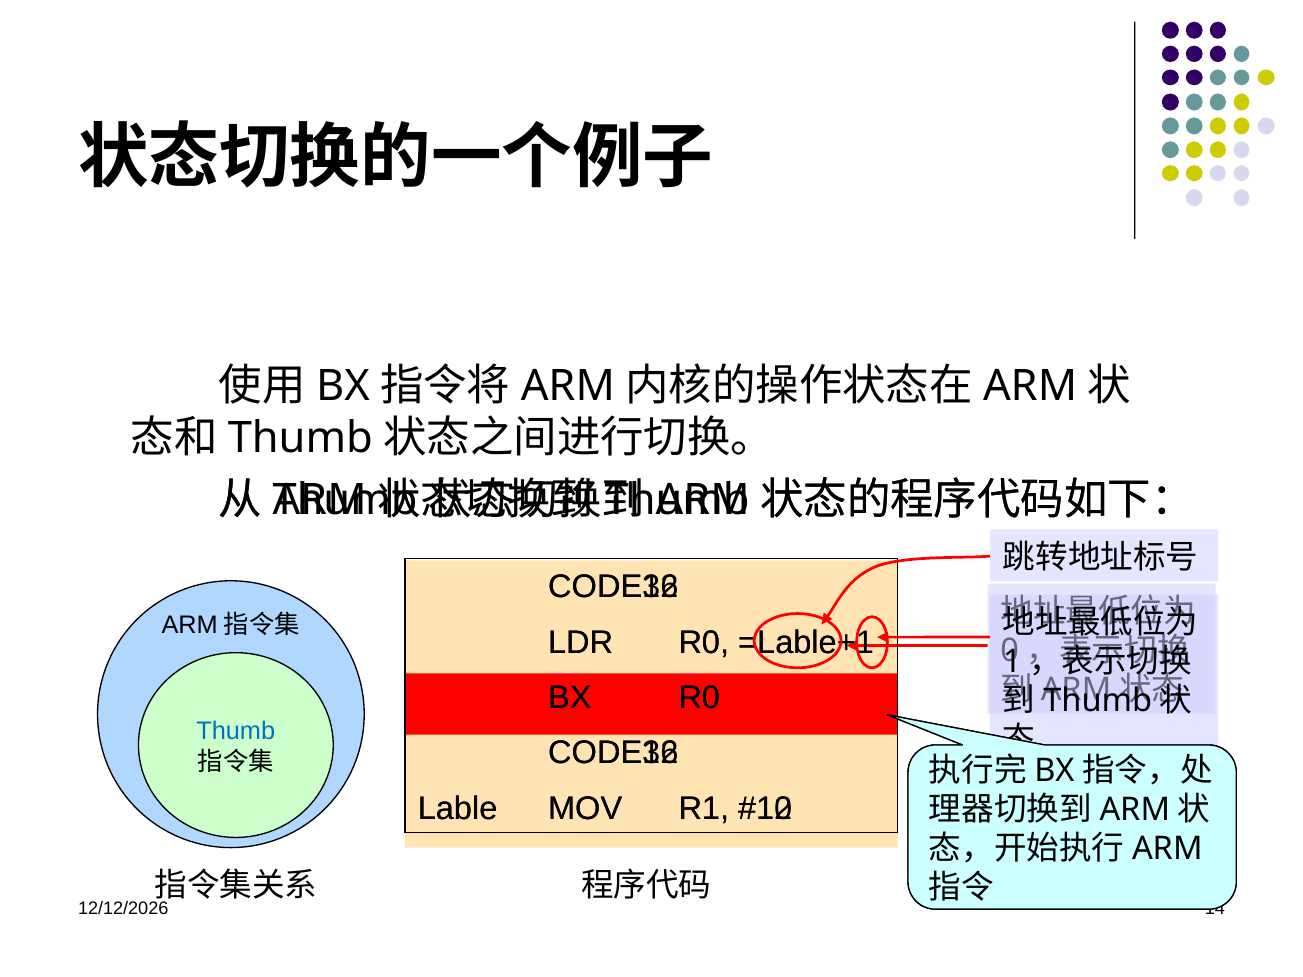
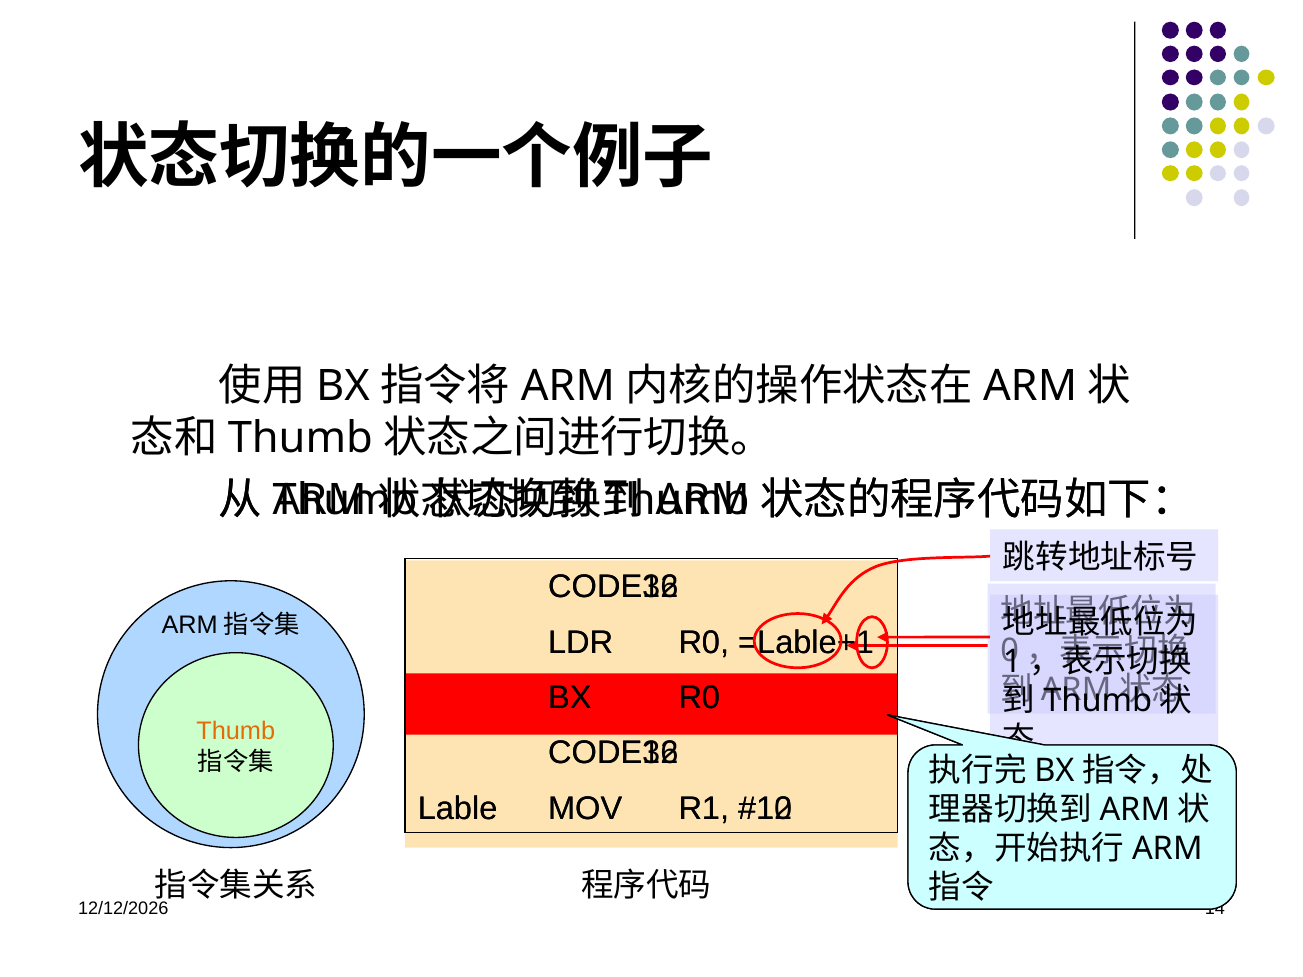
Thumb at (236, 732) colour: blue -> orange
